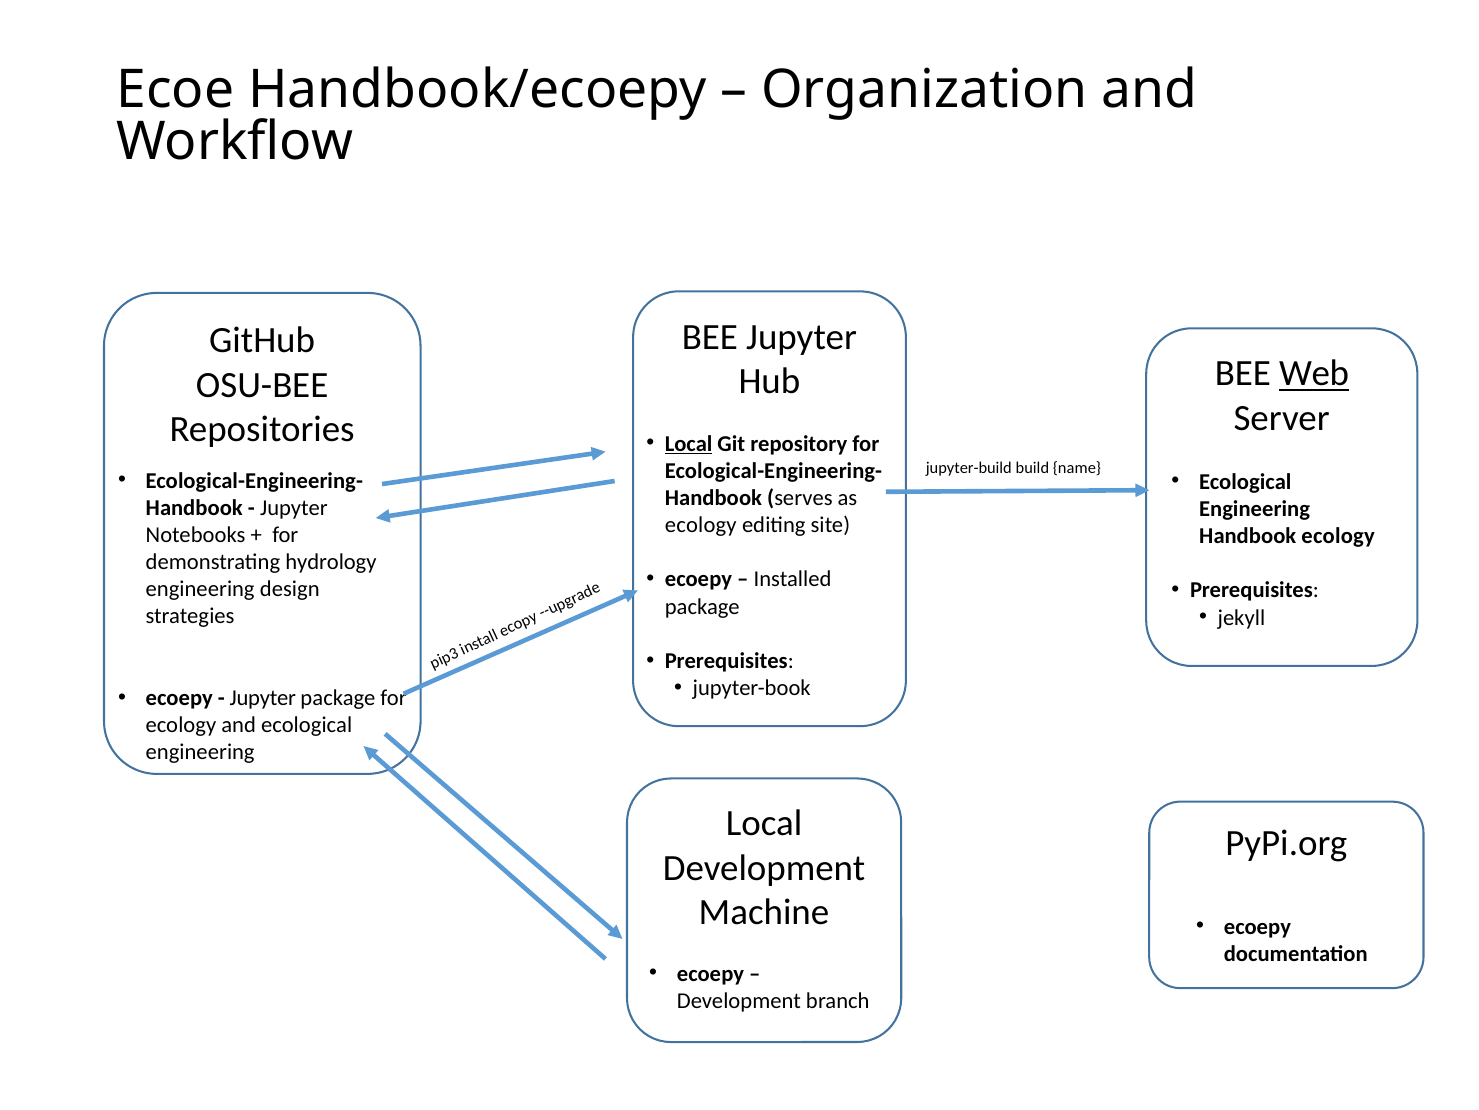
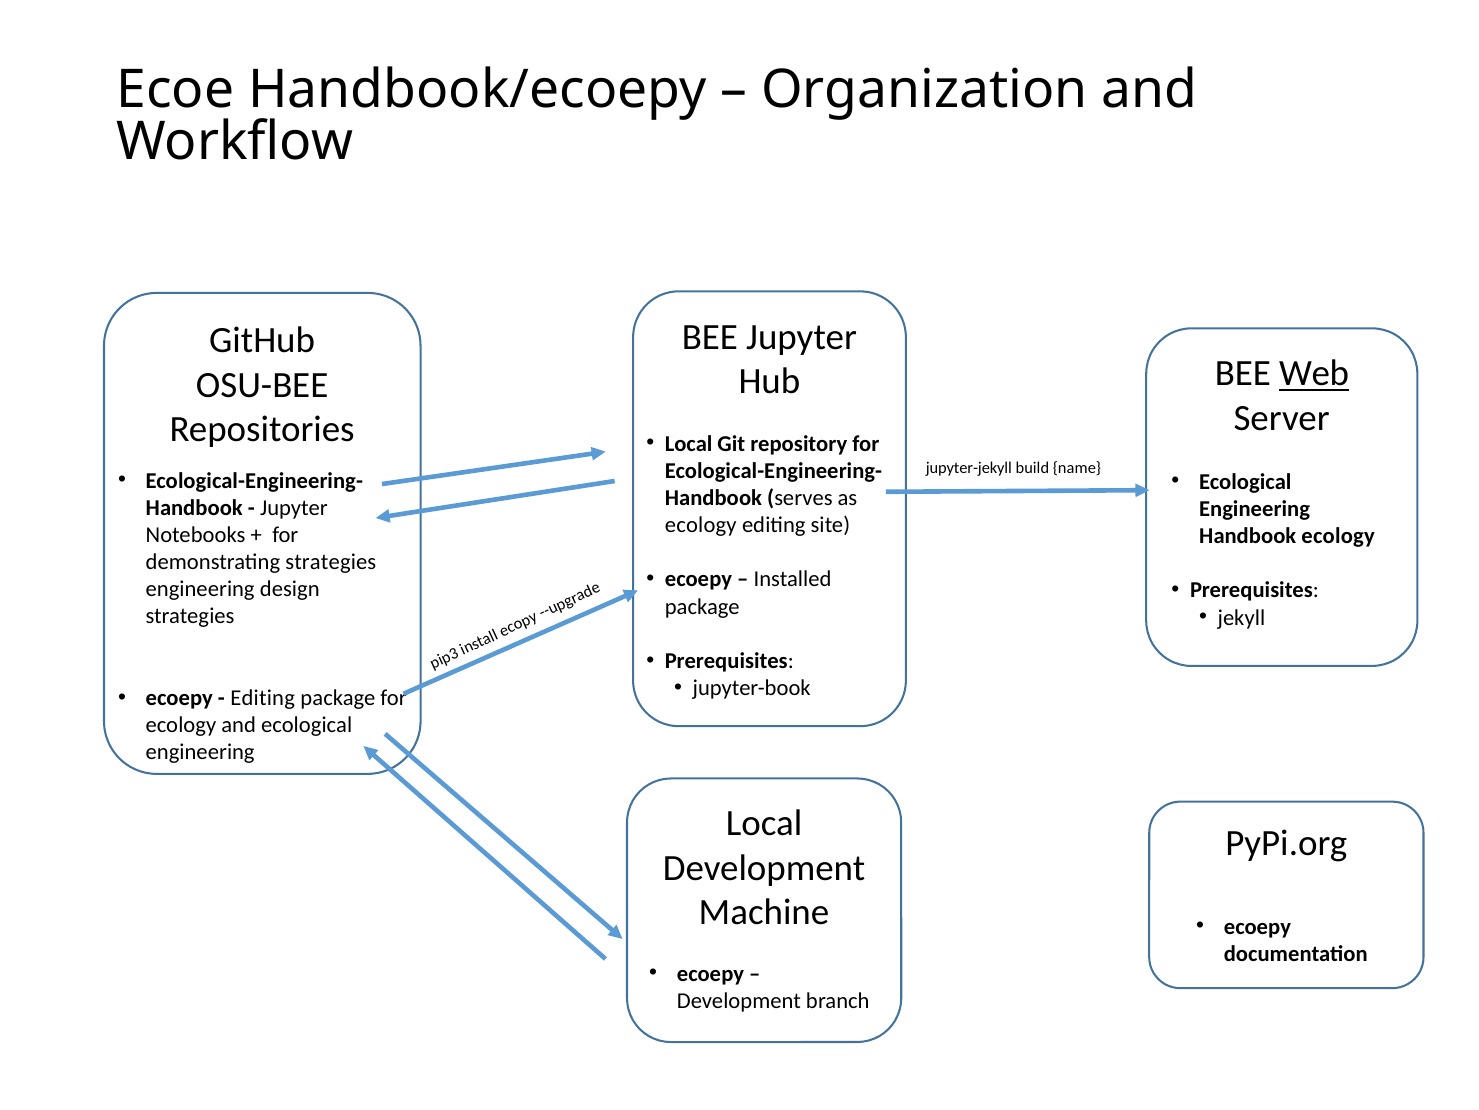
Local at (689, 443) underline: present -> none
jupyter-build: jupyter-build -> jupyter-jekyll
demonstrating hydrology: hydrology -> strategies
Jupyter at (263, 697): Jupyter -> Editing
